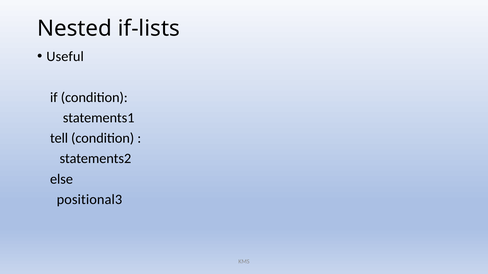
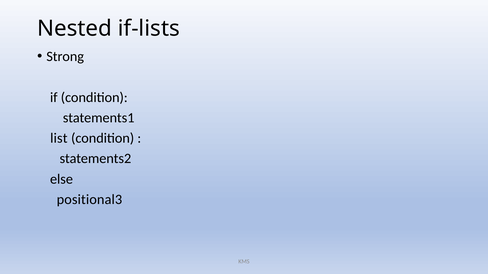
Useful: Useful -> Strong
tell: tell -> list
